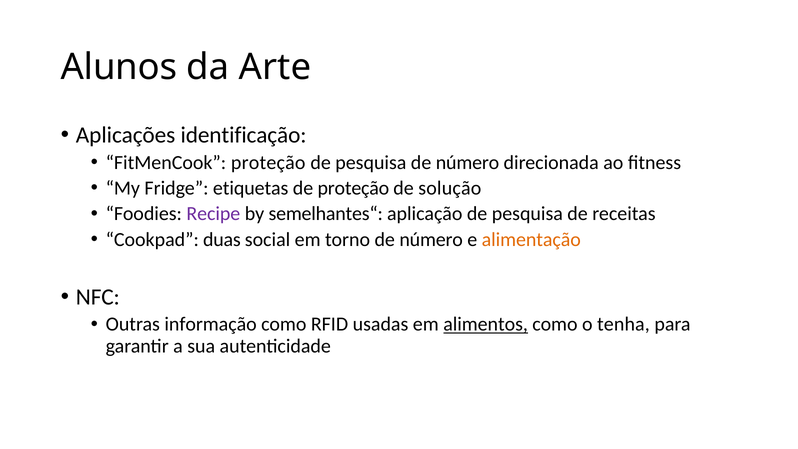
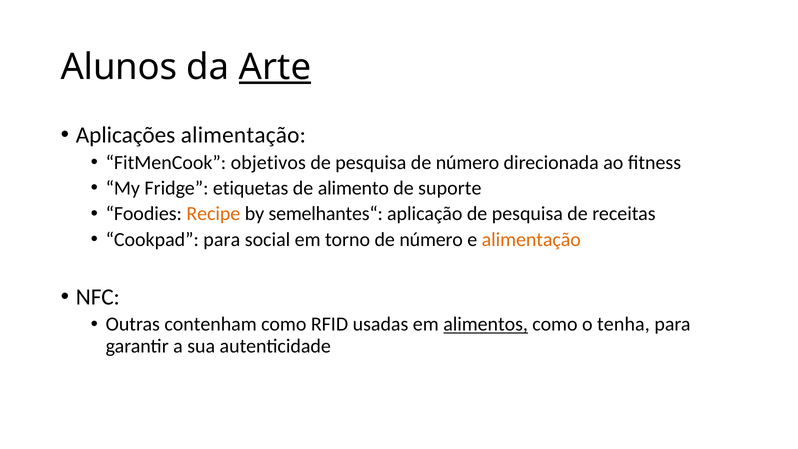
Arte underline: none -> present
Aplicações identificação: identificação -> alimentação
FitMenCook proteção: proteção -> objetivos
de proteção: proteção -> alimento
solução: solução -> suporte
Recipe colour: purple -> orange
Cookpad duas: duas -> para
informação: informação -> contenham
